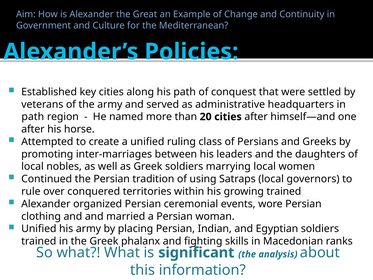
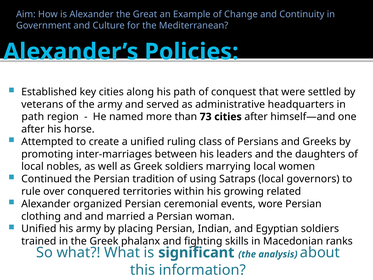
20: 20 -> 73
growing trained: trained -> related
